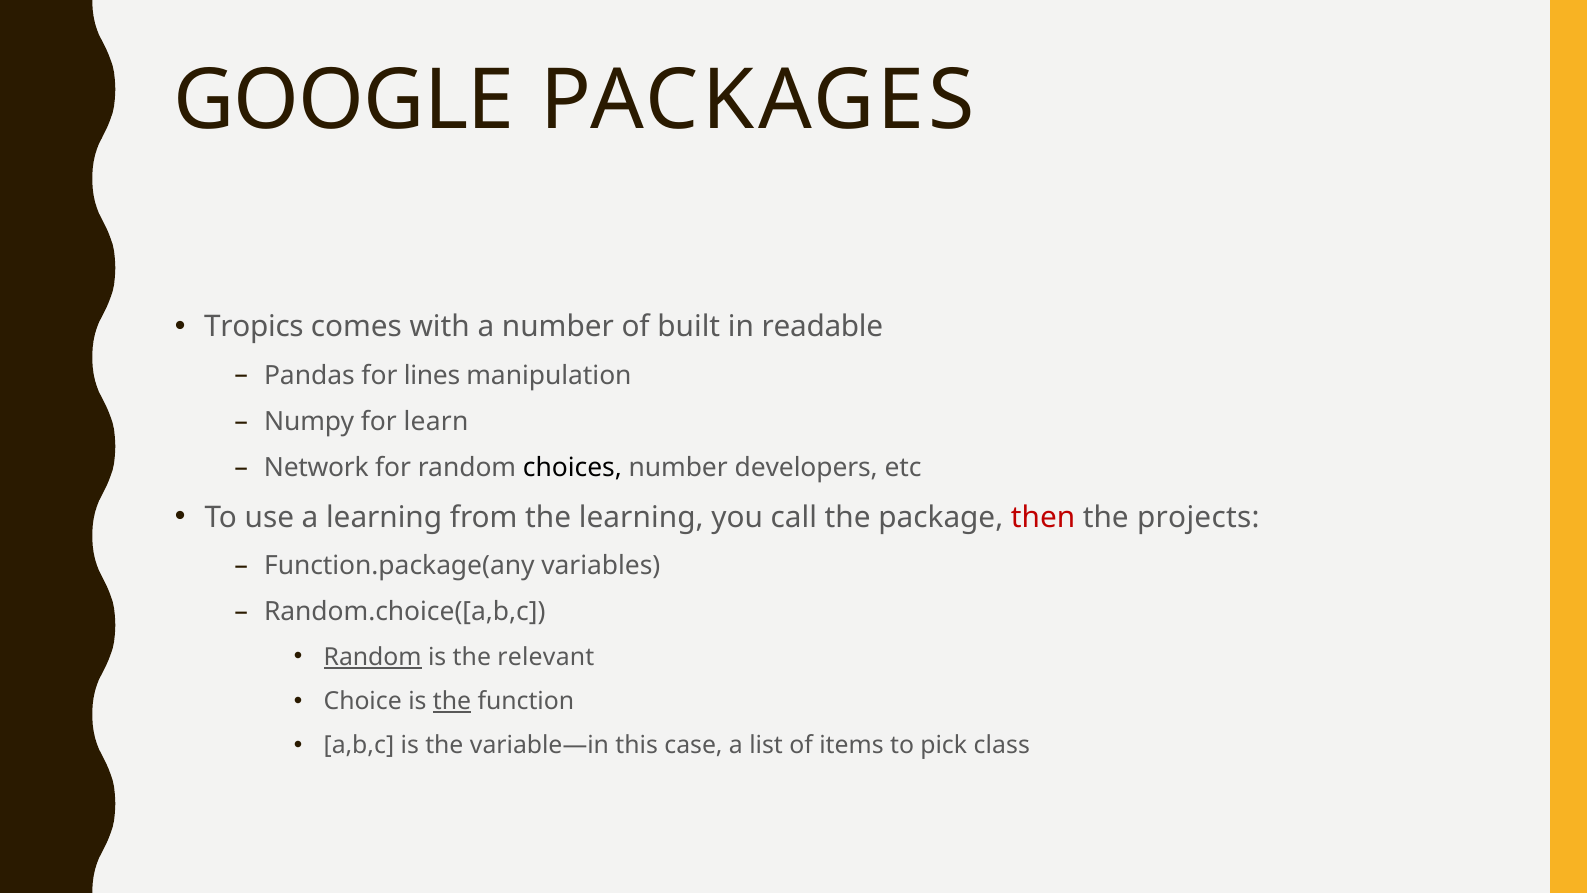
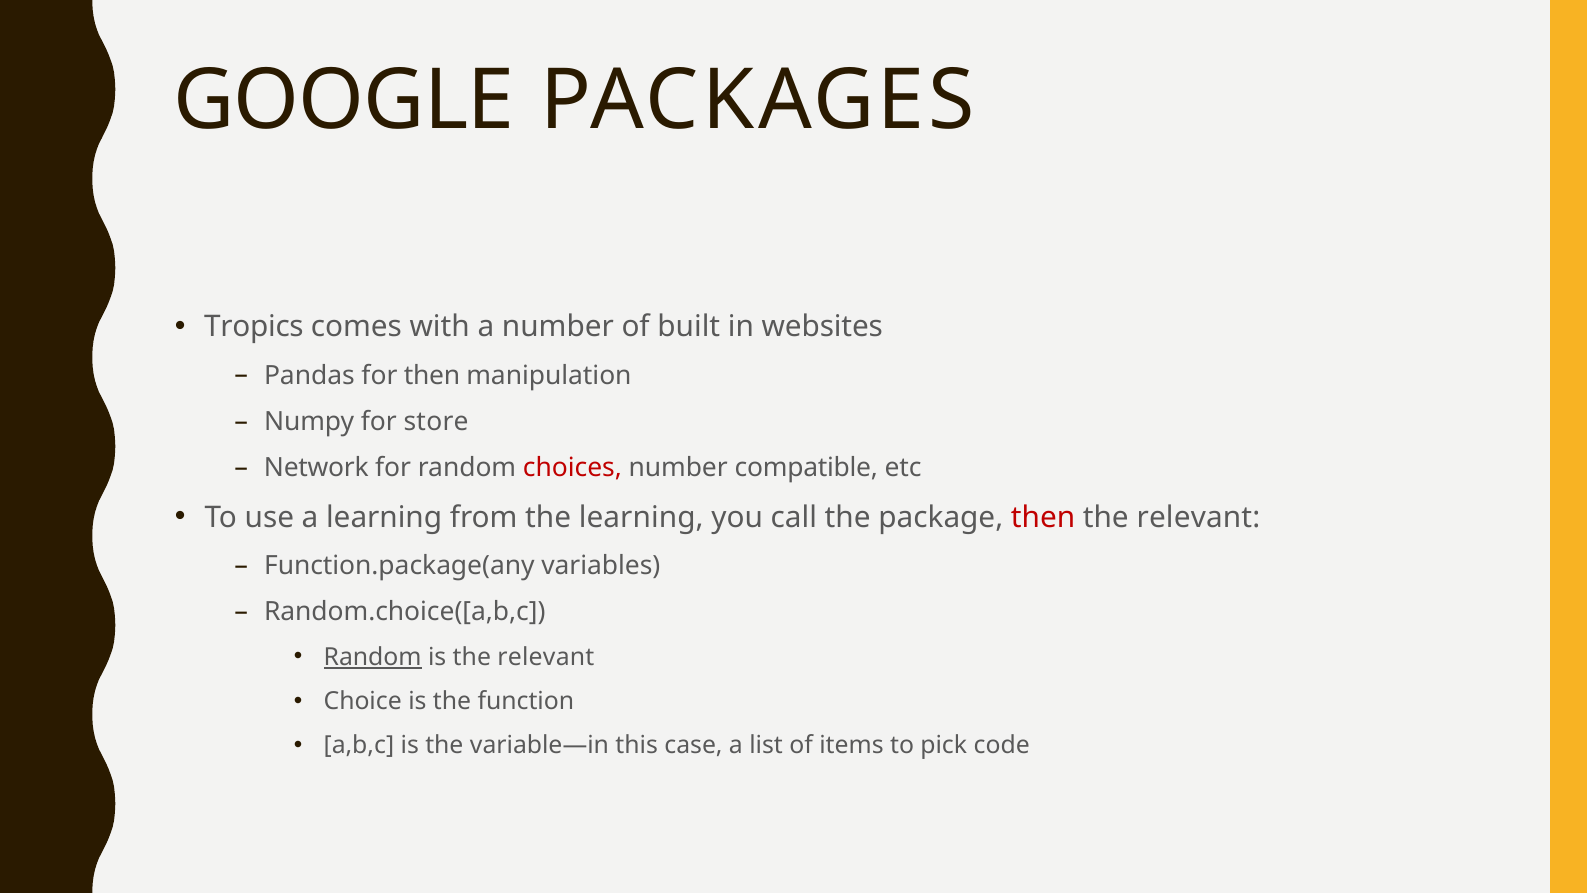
readable: readable -> websites
for lines: lines -> then
learn: learn -> store
choices colour: black -> red
developers: developers -> compatible
projects at (1198, 517): projects -> relevant
the at (452, 701) underline: present -> none
class: class -> code
